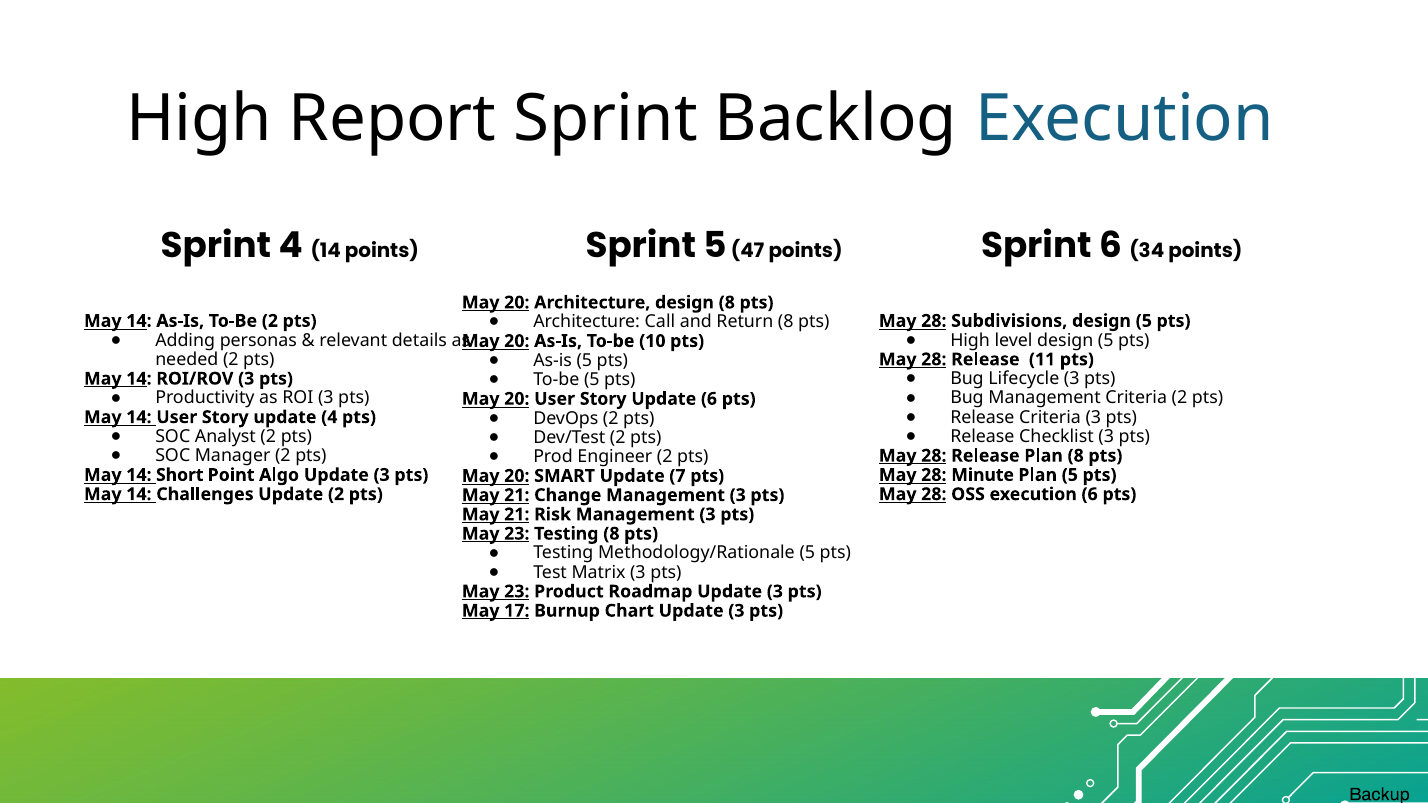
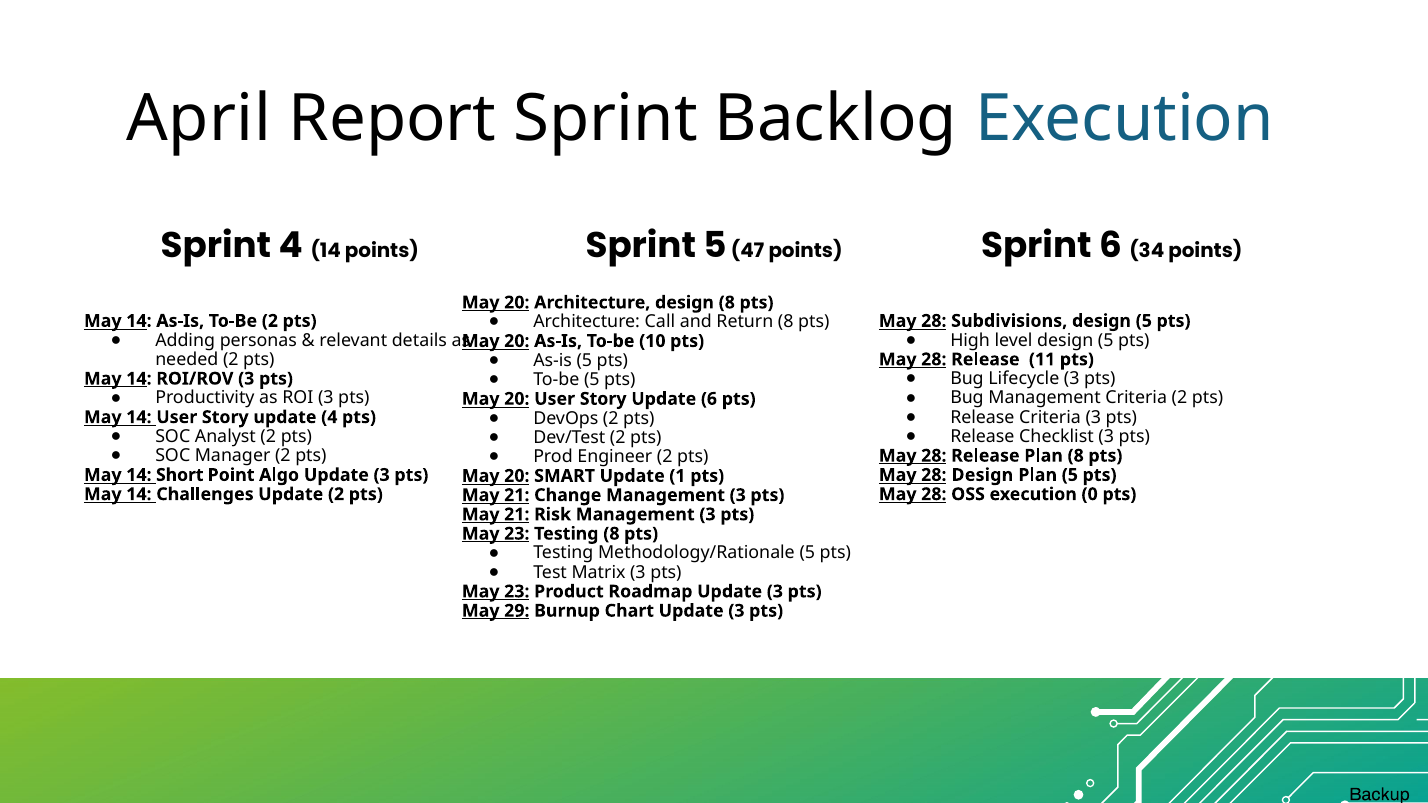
High at (199, 119): High -> April
28 Minute: Minute -> Design
7: 7 -> 1
execution 6: 6 -> 0
17: 17 -> 29
